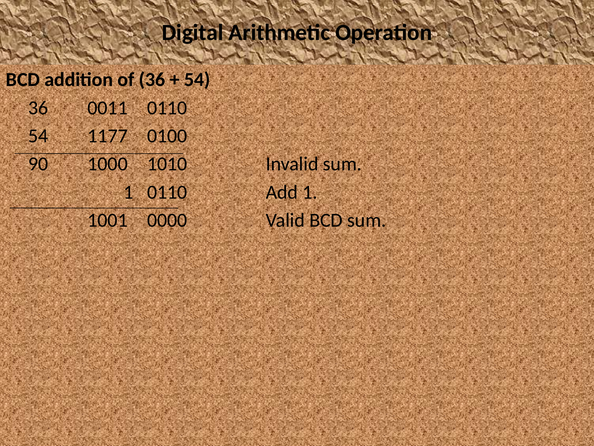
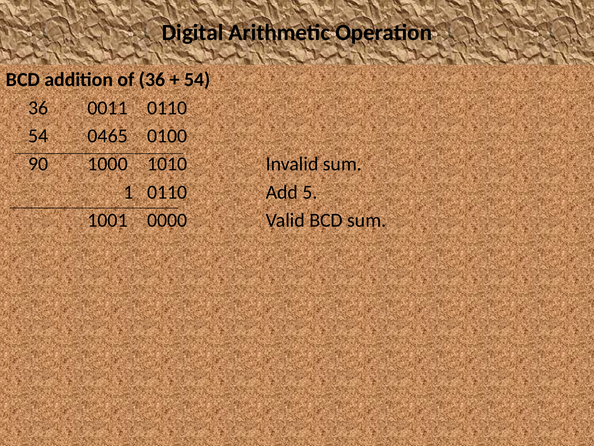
1177: 1177 -> 0465
Add 1: 1 -> 5
